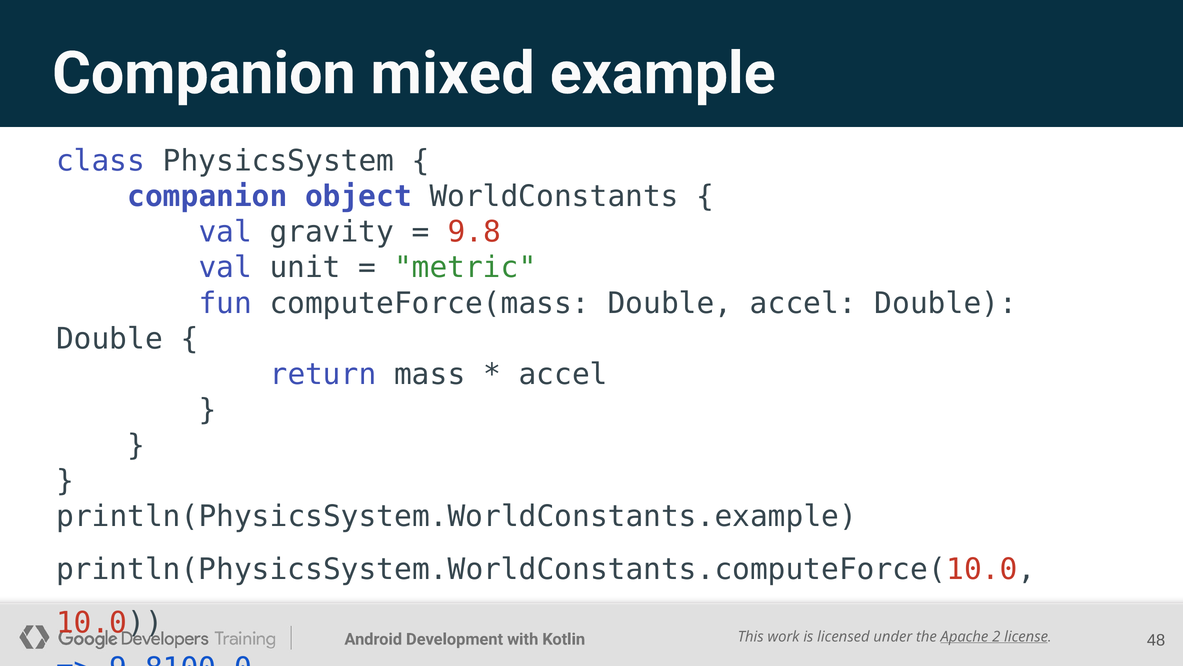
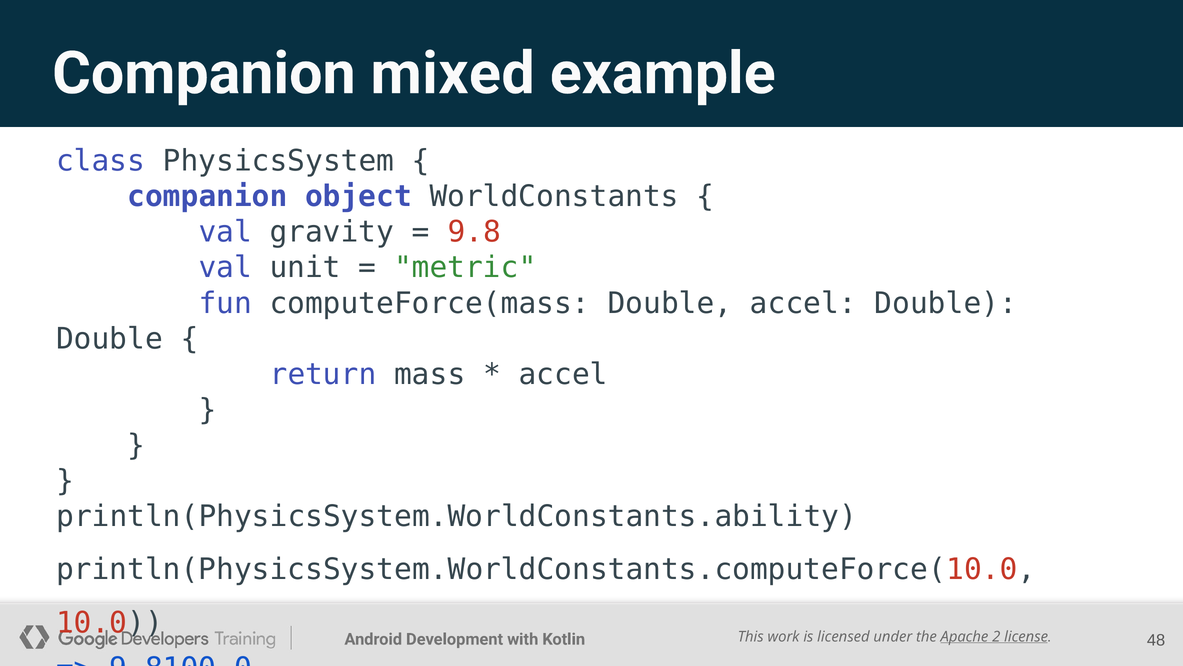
println(PhysicsSystem.WorldConstants.example: println(PhysicsSystem.WorldConstants.example -> println(PhysicsSystem.WorldConstants.ability
